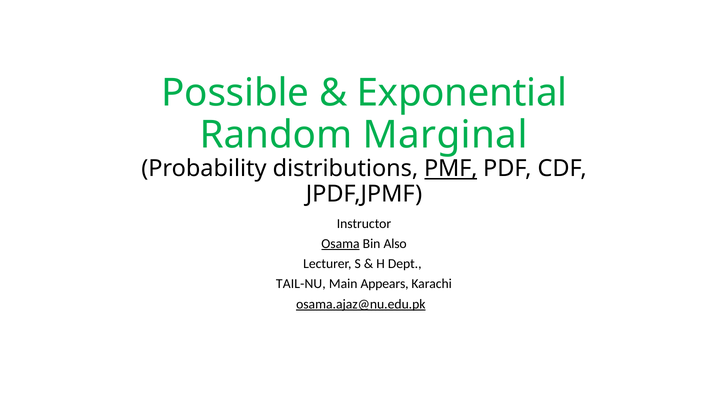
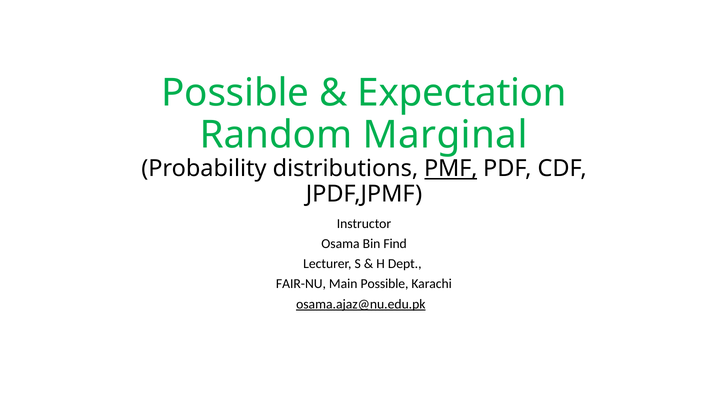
Exponential: Exponential -> Expectation
Osama underline: present -> none
Also: Also -> Find
TAIL-NU: TAIL-NU -> FAIR-NU
Main Appears: Appears -> Possible
